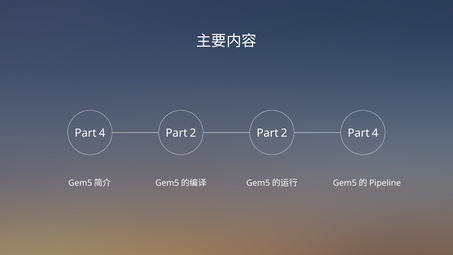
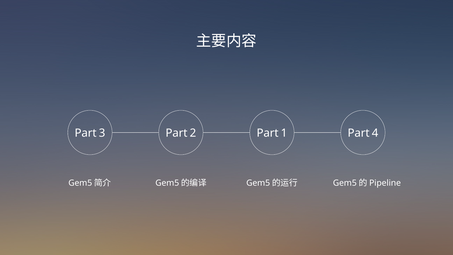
4 at (102, 133): 4 -> 3
2 Part 2: 2 -> 1
